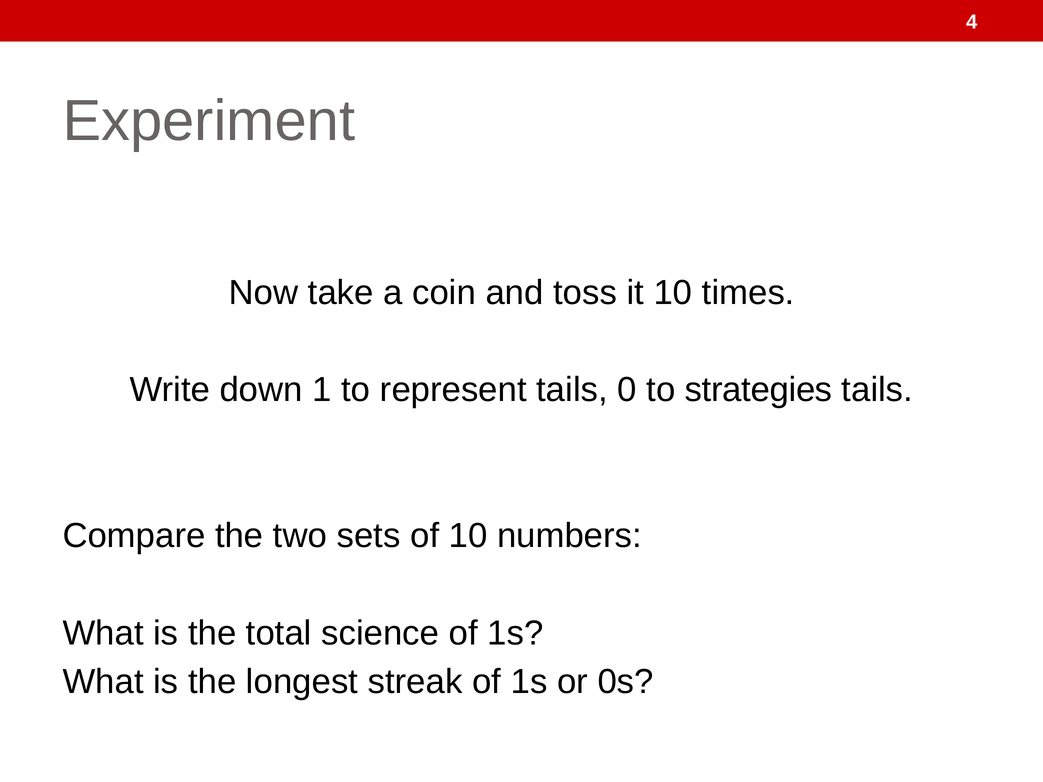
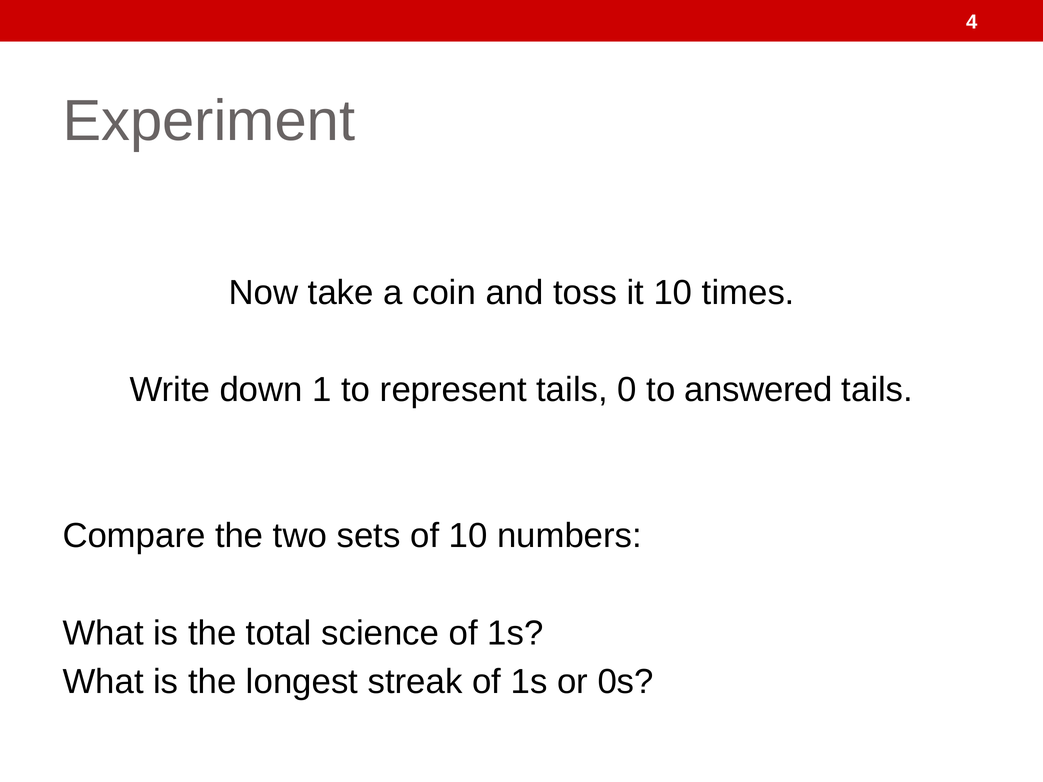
strategies: strategies -> answered
